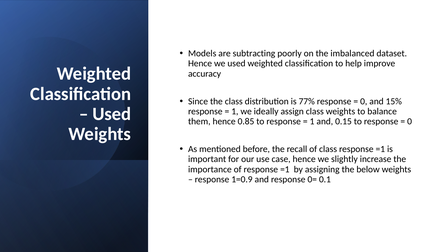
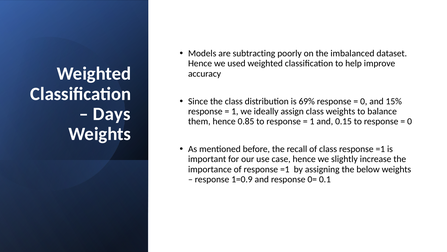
77%: 77% -> 69%
Used at (112, 114): Used -> Days
